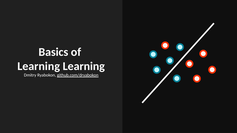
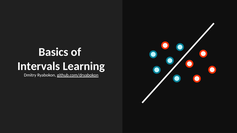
Learning at (39, 66): Learning -> Intervals
